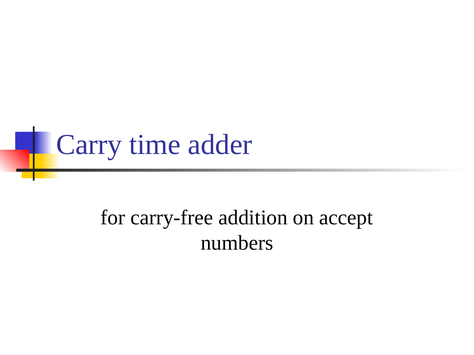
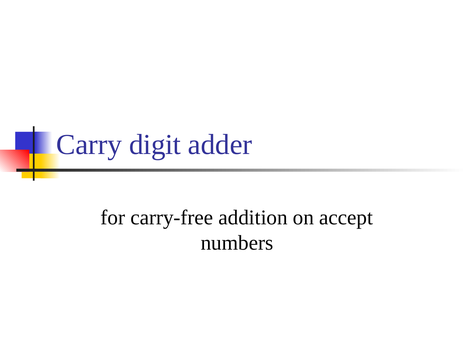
time: time -> digit
